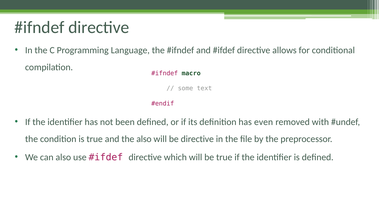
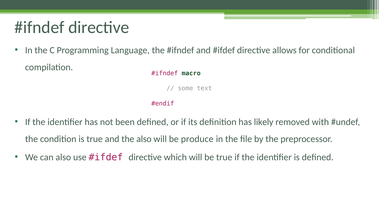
even: even -> likely
be directive: directive -> produce
